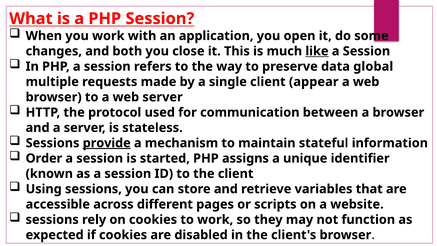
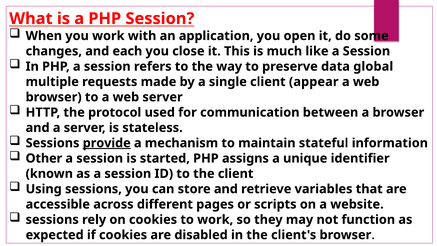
both: both -> each
like underline: present -> none
Order: Order -> Other
